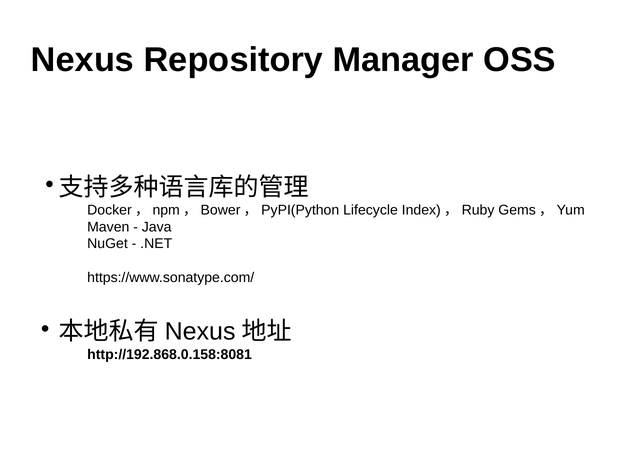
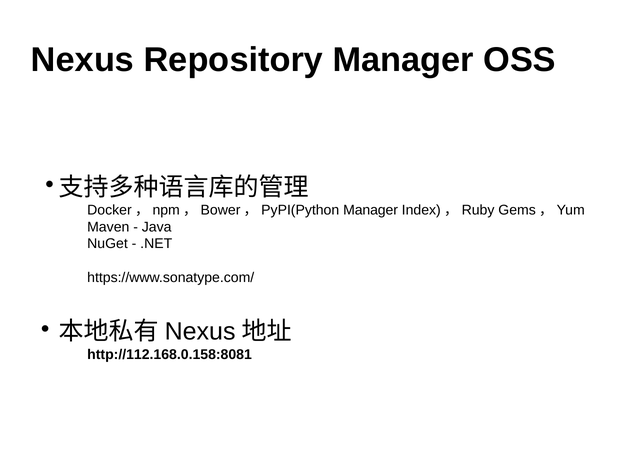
Docker，npm，Bower，PyPI(Python Lifecycle: Lifecycle -> Manager
http://192.868.0.158:8081: http://192.868.0.158:8081 -> http://112.168.0.158:8081
